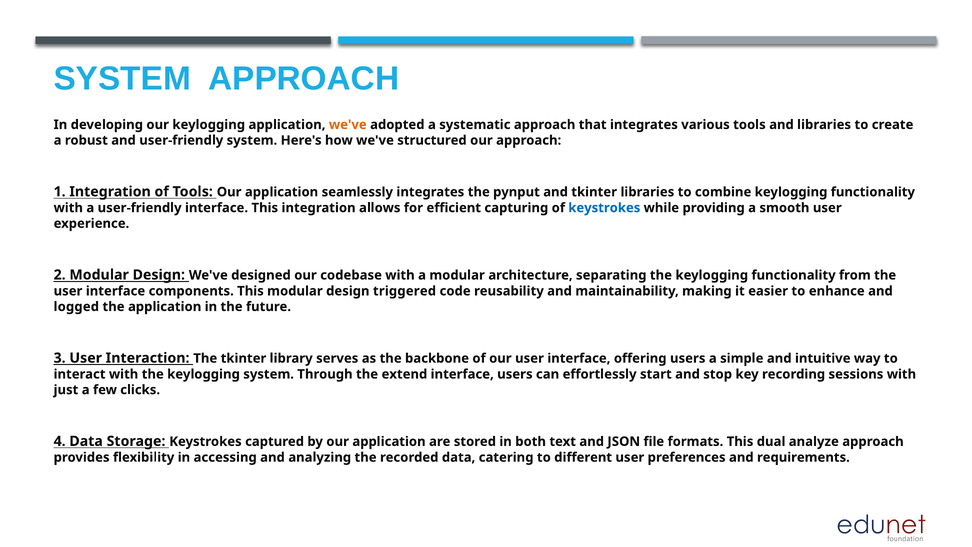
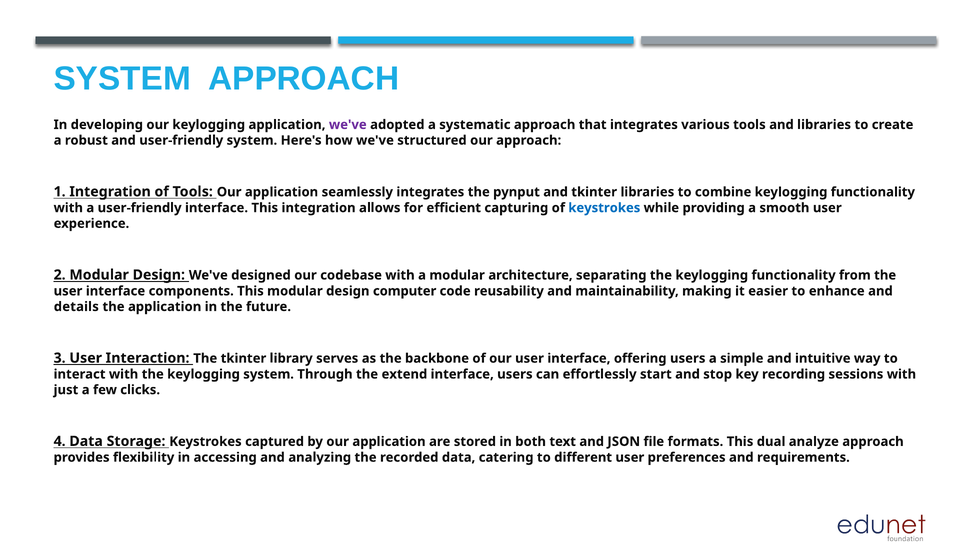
we've at (348, 125) colour: orange -> purple
triggered: triggered -> computer
logged: logged -> details
